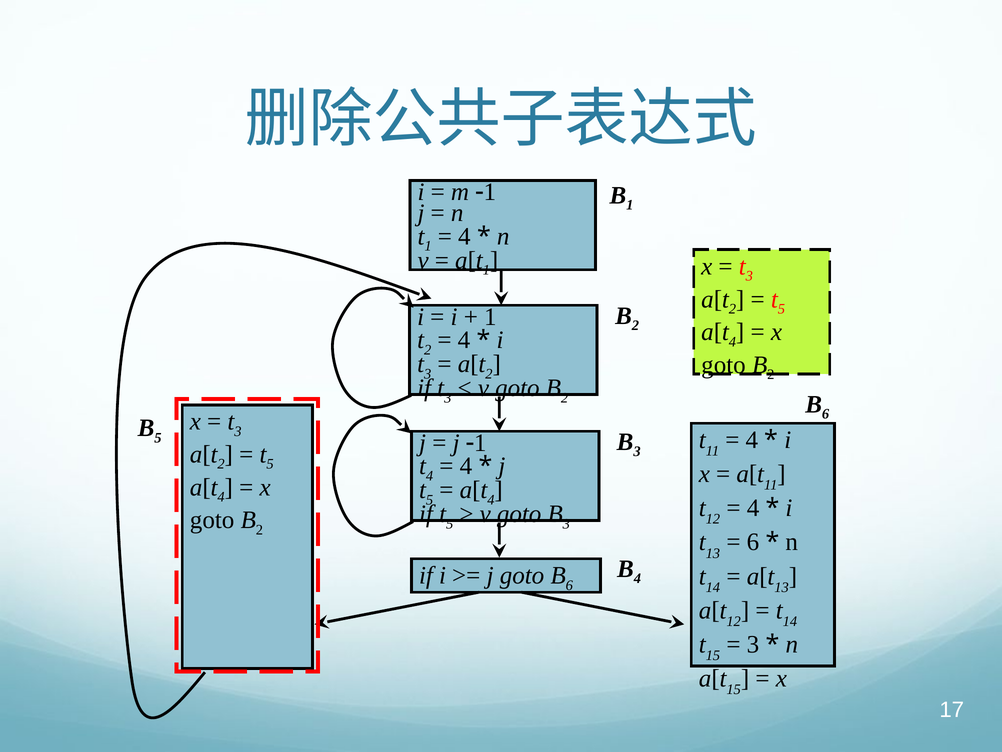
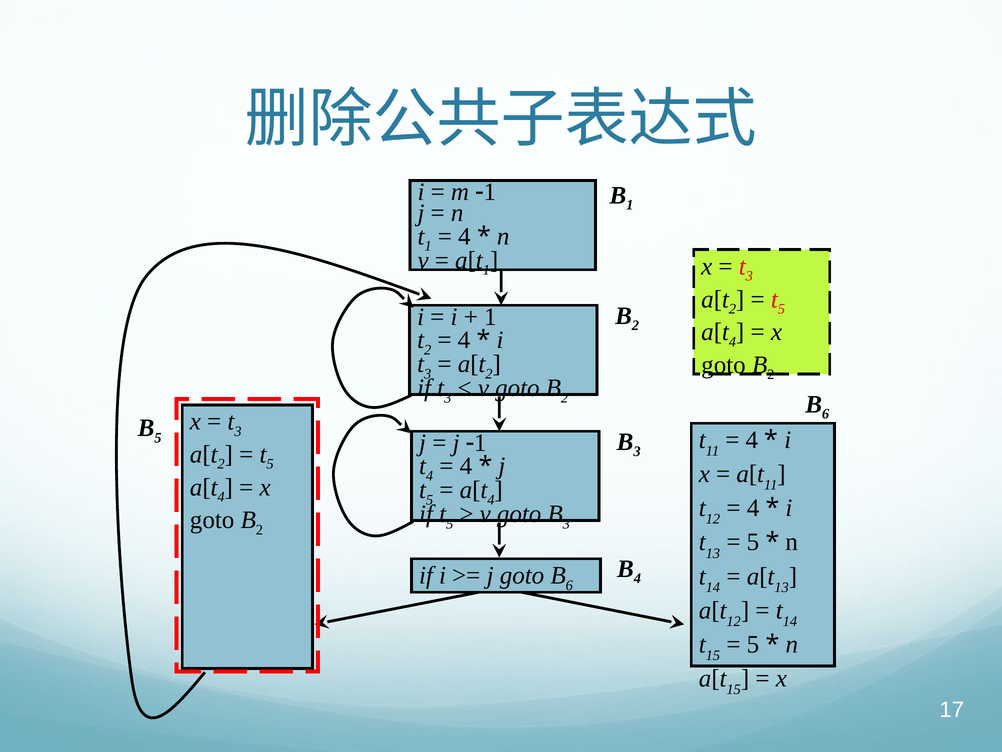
6 at (753, 542): 6 -> 5
3 at (753, 644): 3 -> 5
